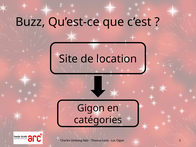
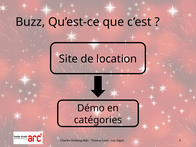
Gigon at (91, 108): Gigon -> Démo
